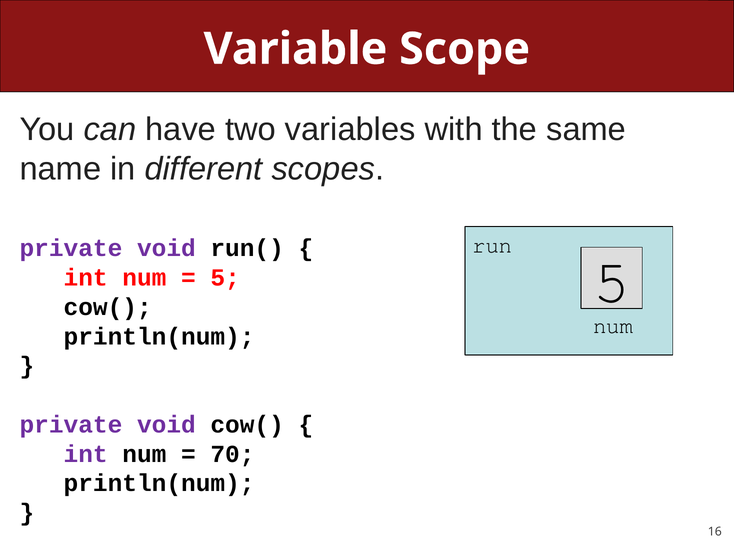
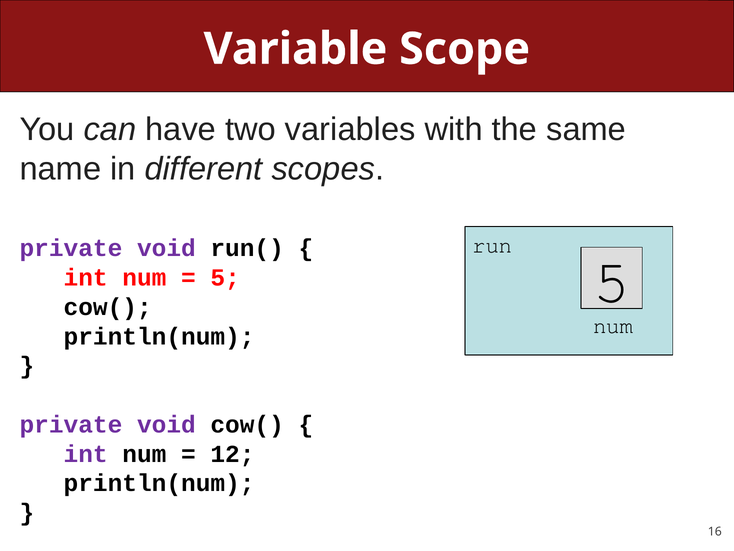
70: 70 -> 12
